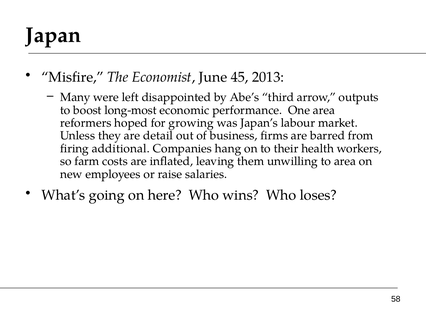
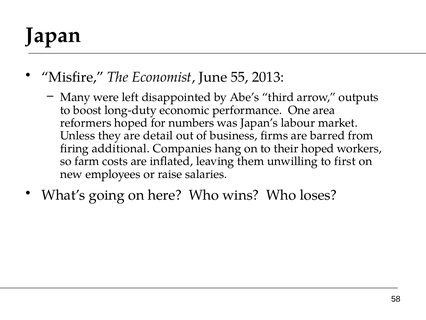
45: 45 -> 55
long-most: long-most -> long-duty
growing: growing -> numbers
their health: health -> hoped
to area: area -> first
